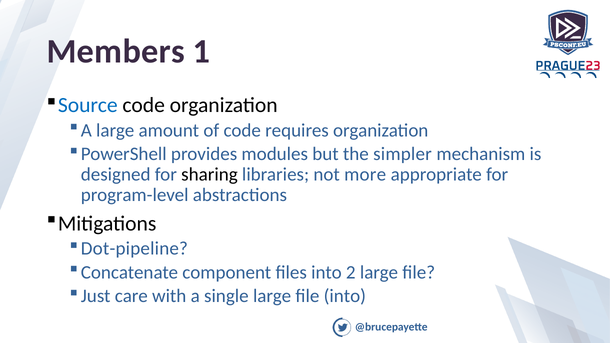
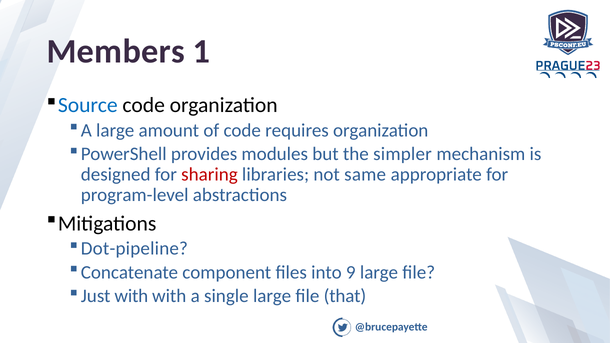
sharing colour: black -> red
more: more -> same
2: 2 -> 9
Just care: care -> with
file into: into -> that
